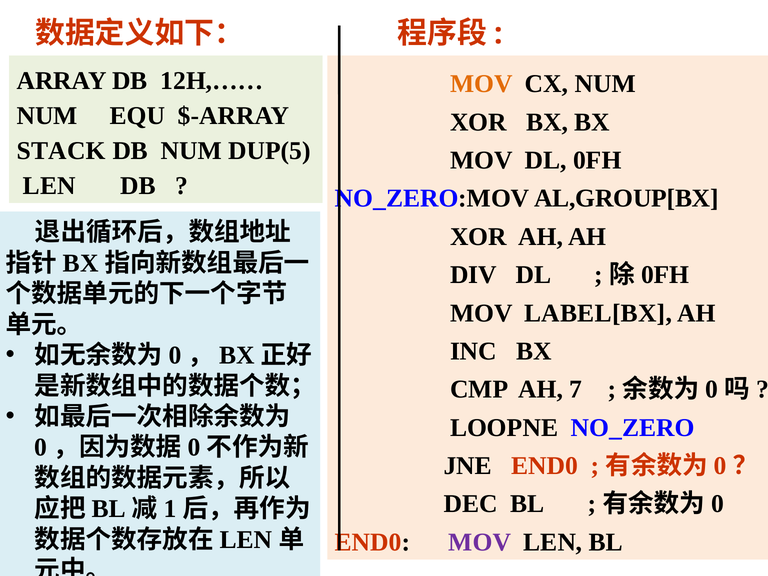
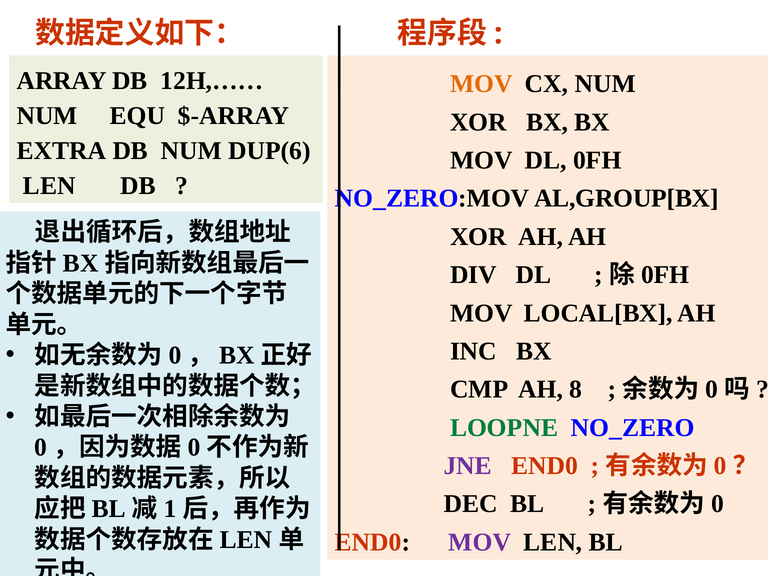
STACK: STACK -> EXTRA
DUP(5: DUP(5 -> DUP(6
LABEL[BX: LABEL[BX -> LOCAL[BX
7: 7 -> 8
LOOPNE colour: black -> green
JNE colour: black -> purple
